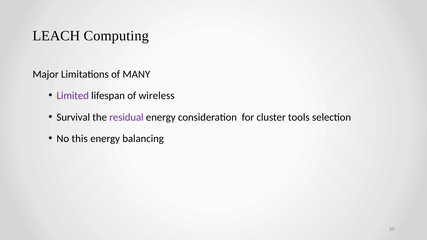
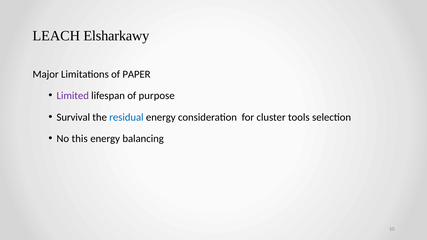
Computing: Computing -> Elsharkawy
MANY: MANY -> PAPER
wireless: wireless -> purpose
residual colour: purple -> blue
